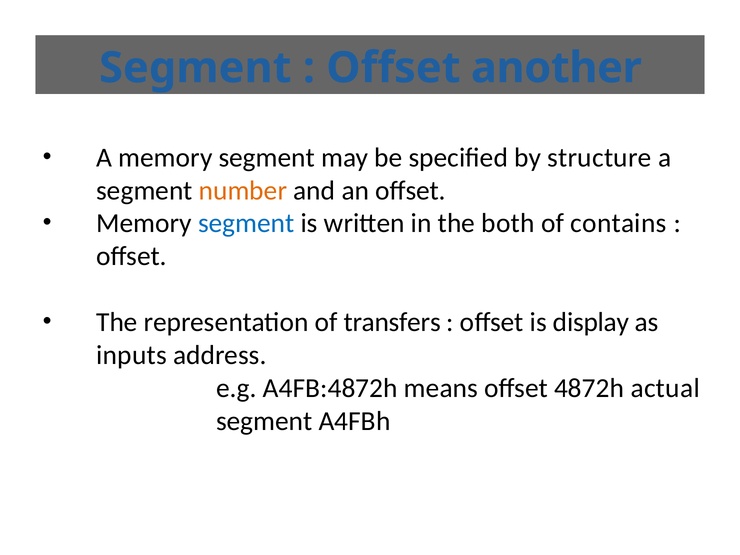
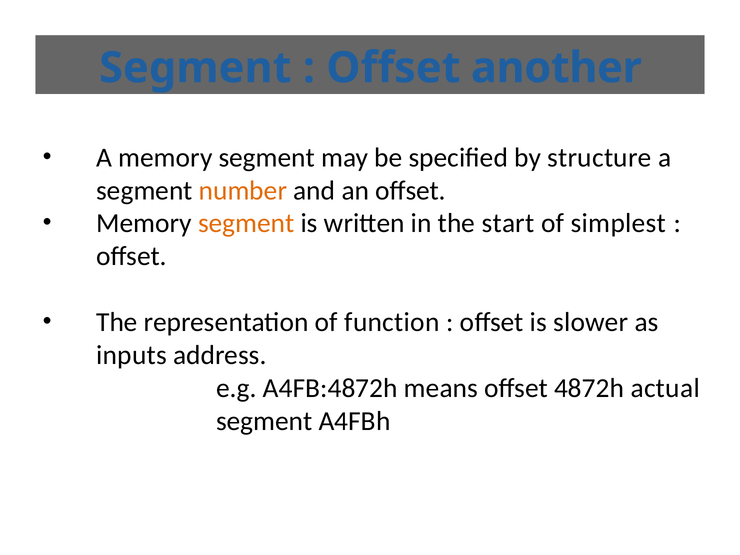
segment at (246, 223) colour: blue -> orange
both: both -> start
contains: contains -> simplest
transfers: transfers -> function
display: display -> slower
